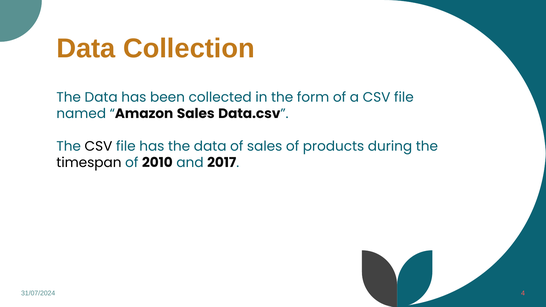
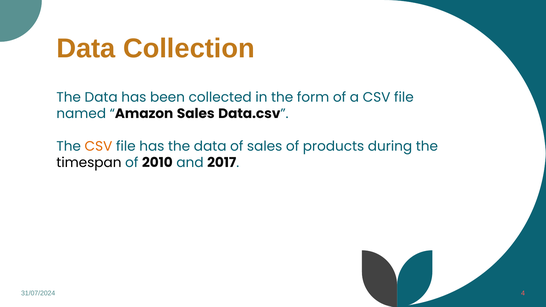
CSV at (98, 146) colour: black -> orange
